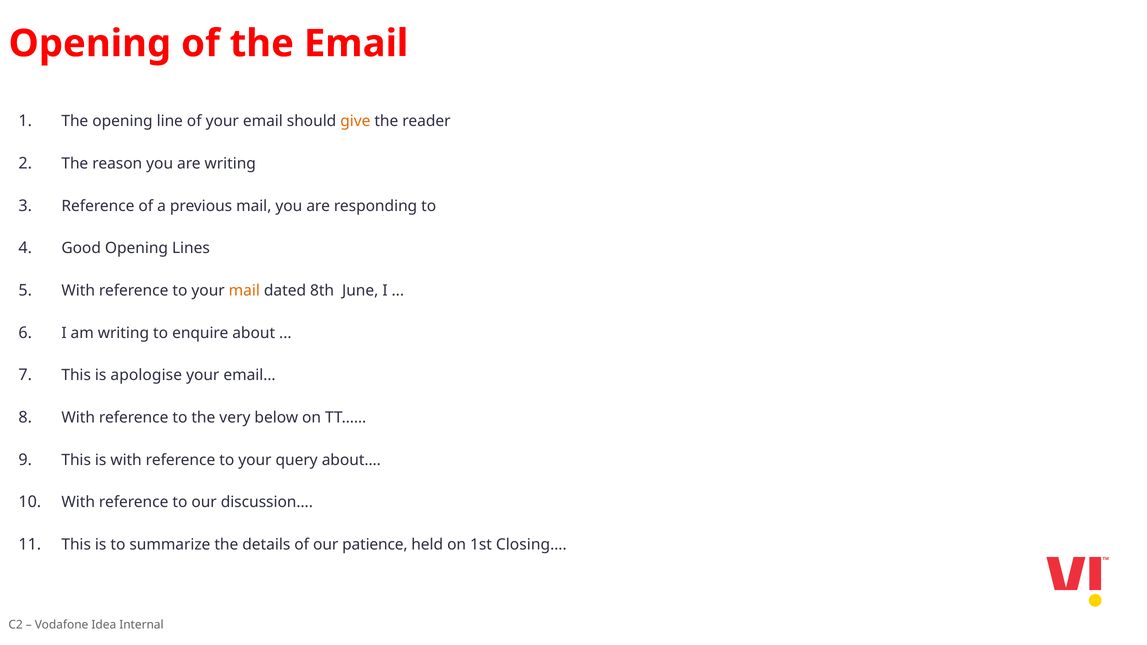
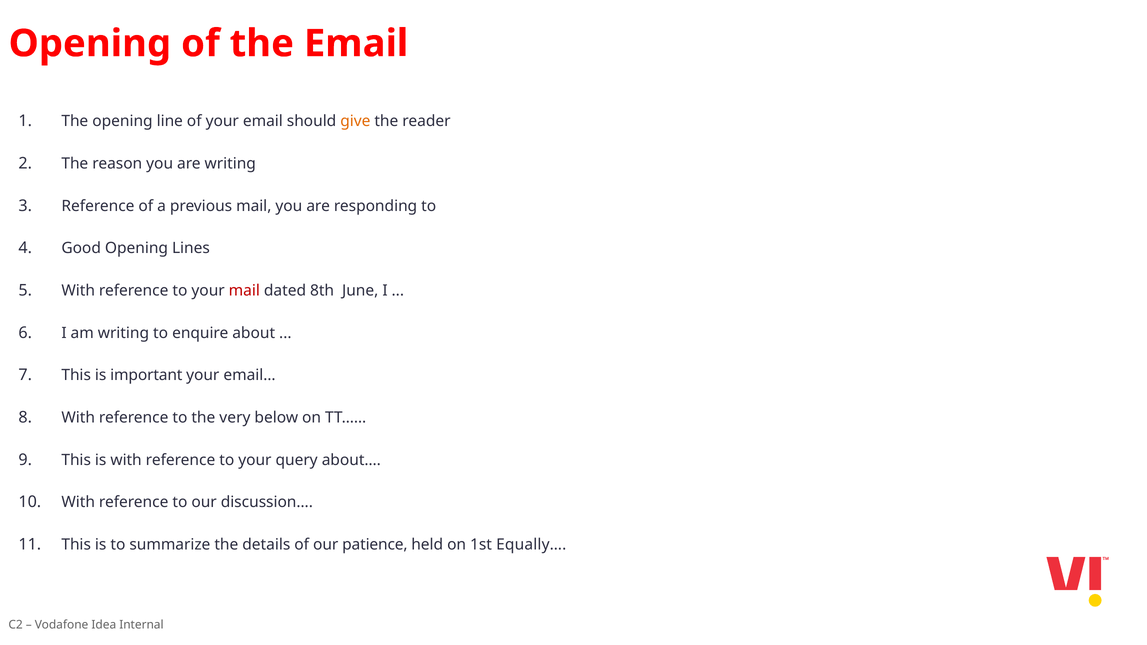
mail at (244, 291) colour: orange -> red
apologise: apologise -> important
Closing…: Closing… -> Equally…
